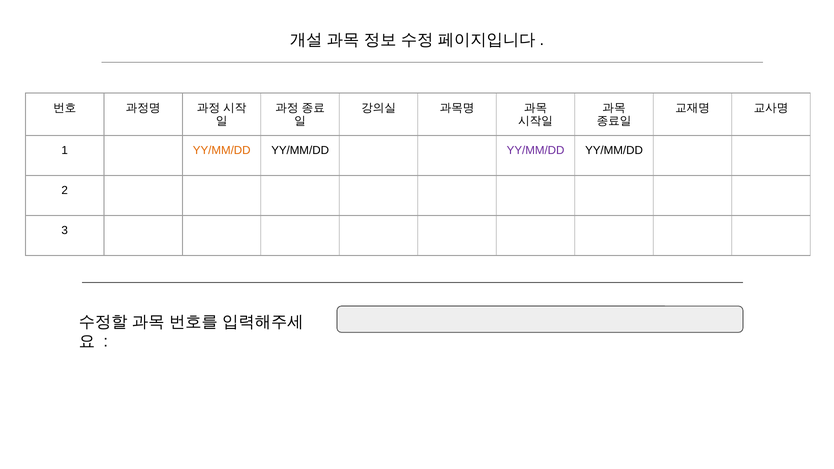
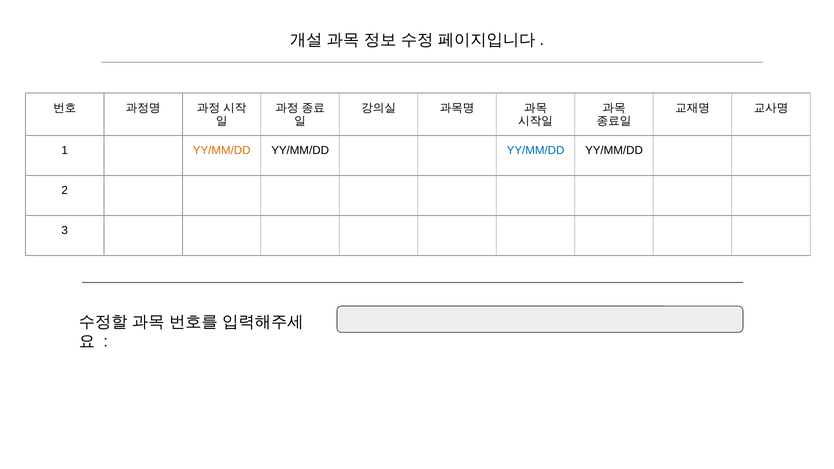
YY/MM/DD at (536, 151) colour: purple -> blue
